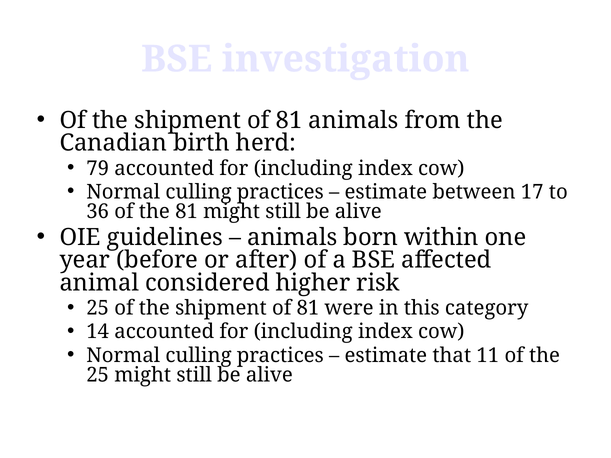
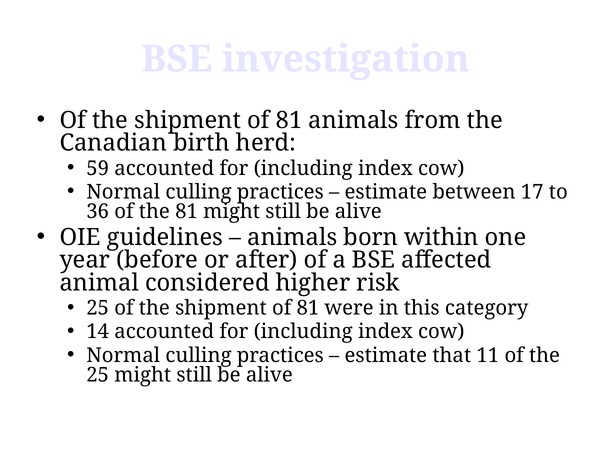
79: 79 -> 59
